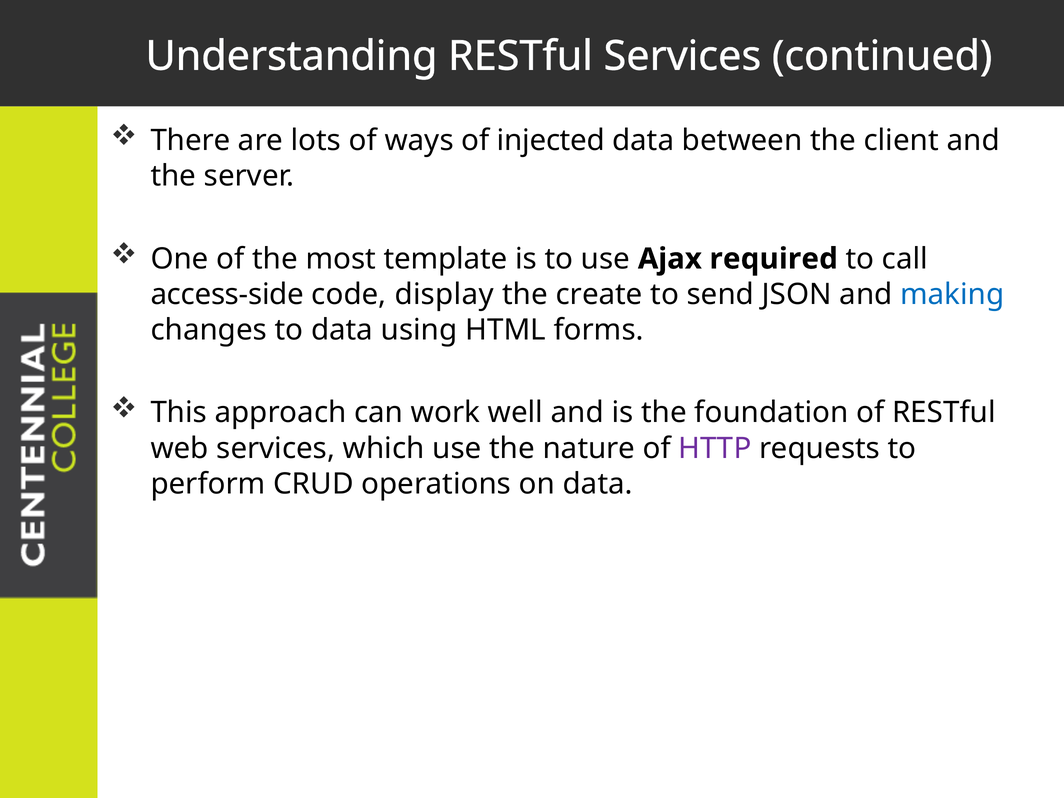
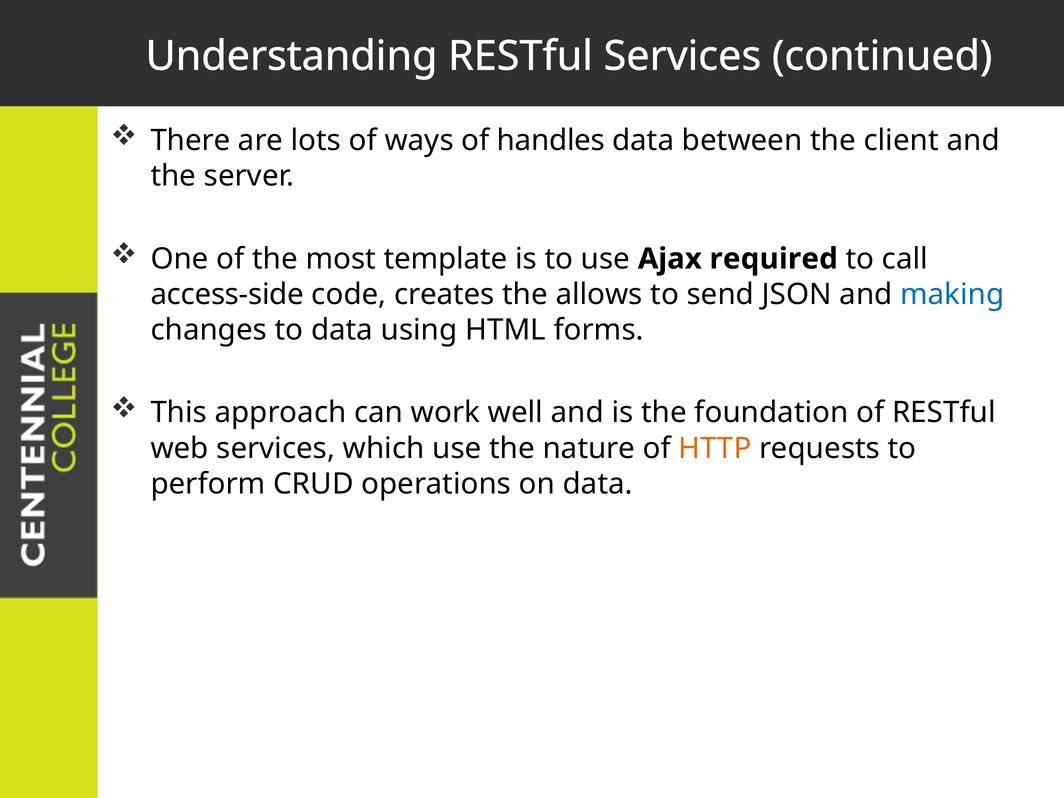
injected: injected -> handles
display: display -> creates
create: create -> allows
HTTP colour: purple -> orange
